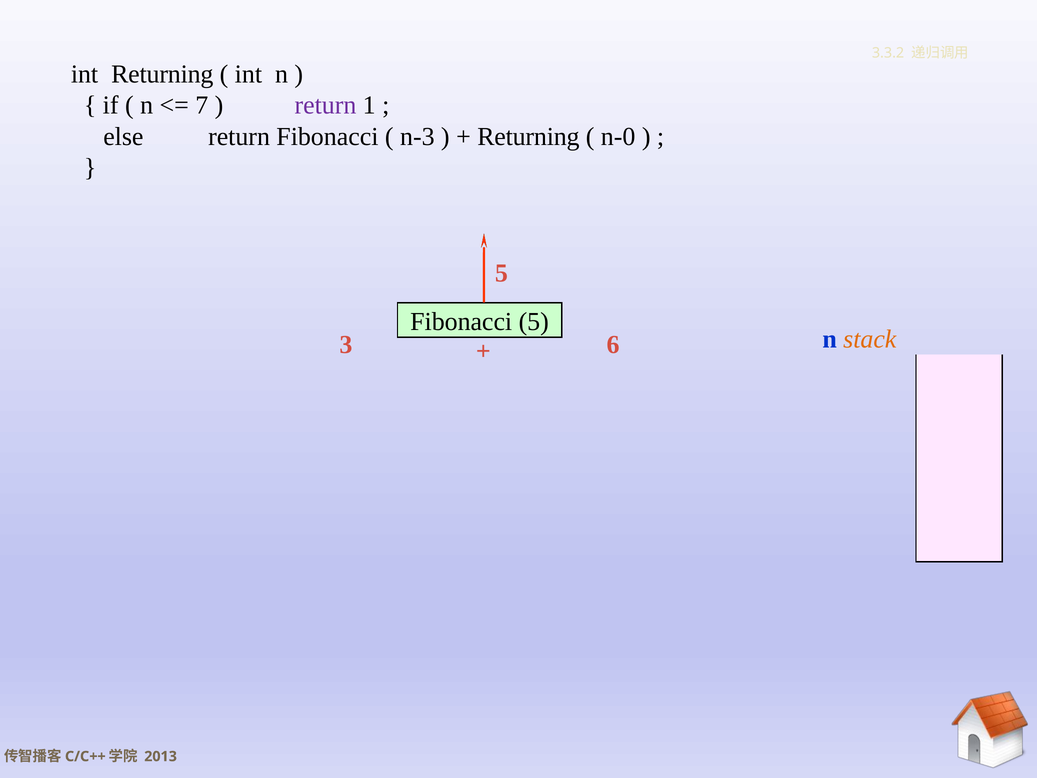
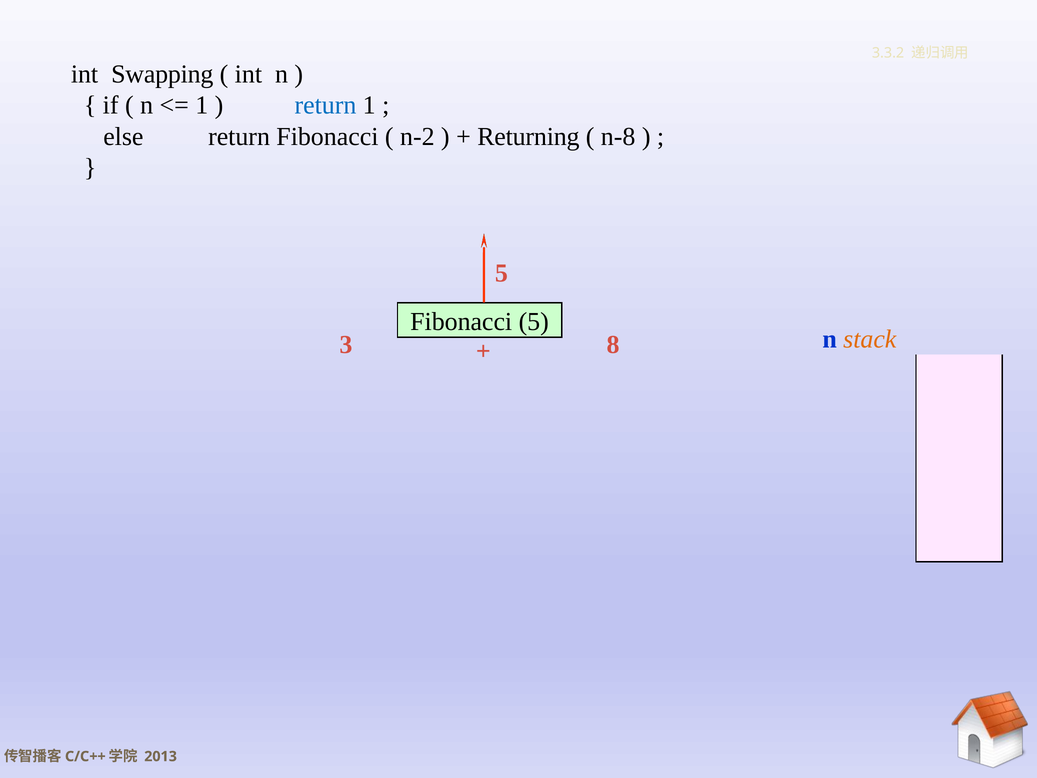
int Returning: Returning -> Swapping
7 at (202, 105): 7 -> 1
return at (325, 105) colour: purple -> blue
n-3: n-3 -> n-2
n-0: n-0 -> n-8
6: 6 -> 8
